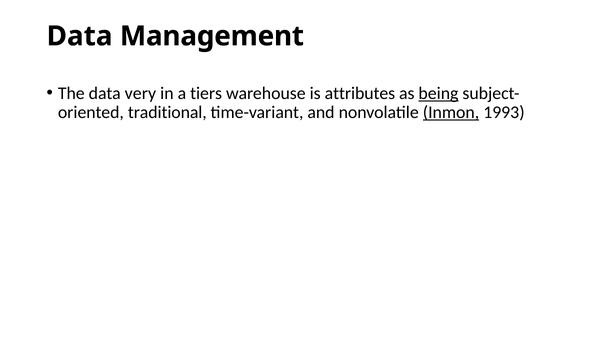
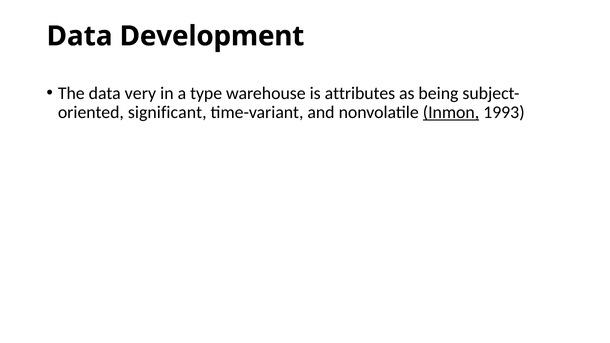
Management: Management -> Development
tiers: tiers -> type
being underline: present -> none
traditional: traditional -> significant
